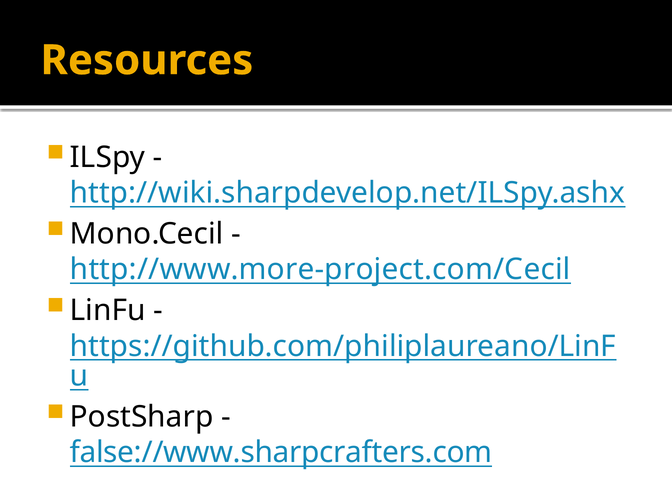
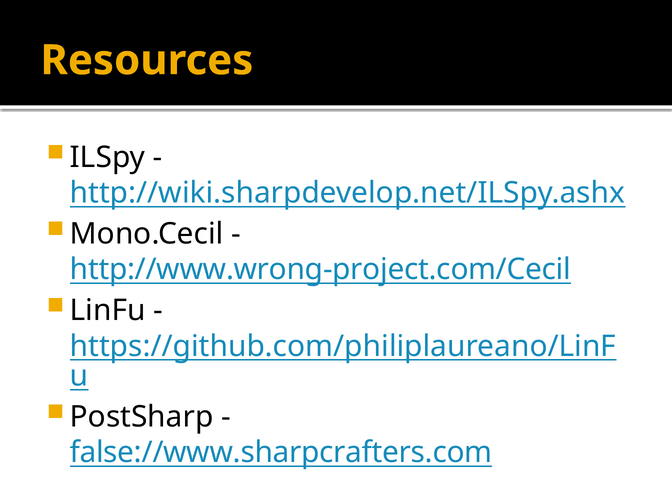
http://www.more-project.com/Cecil: http://www.more-project.com/Cecil -> http://www.wrong-project.com/Cecil
